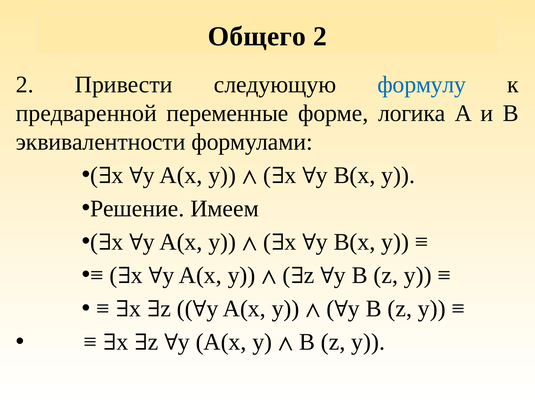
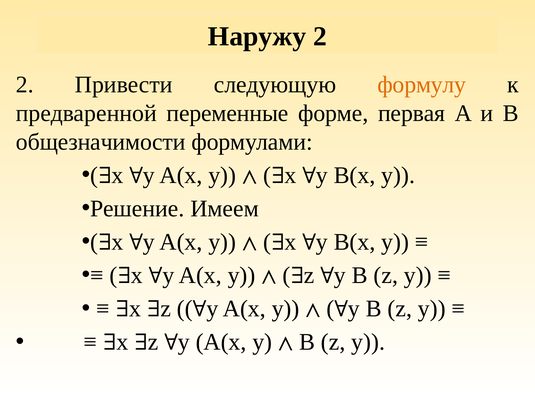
Общего: Общего -> Наружу
формулу colour: blue -> orange
логика: логика -> первая
эквивалентности: эквивалентности -> общезначимости
